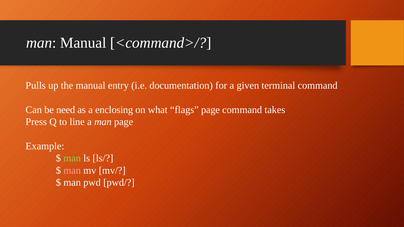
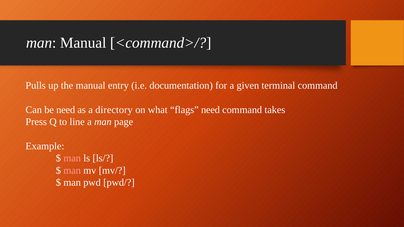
enclosing: enclosing -> directory
flags page: page -> need
man at (72, 158) colour: light green -> pink
